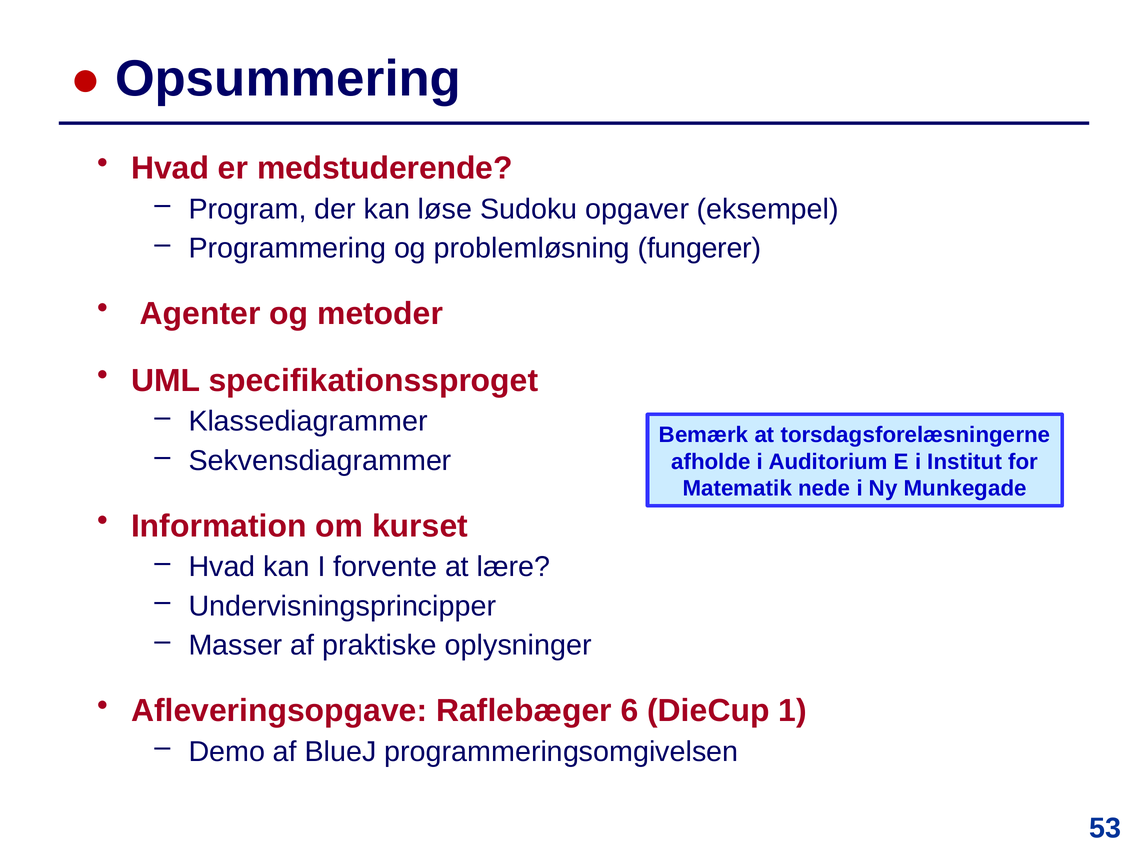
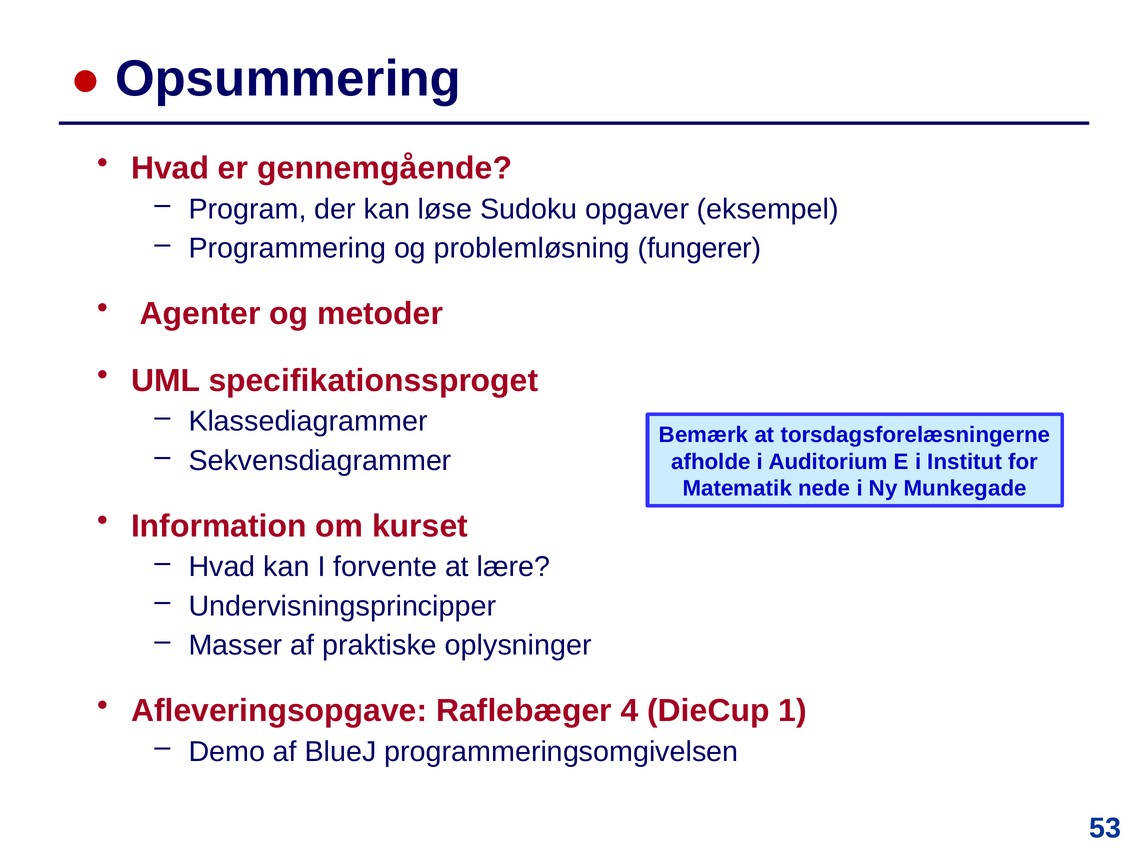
medstuderende: medstuderende -> gennemgående
6: 6 -> 4
